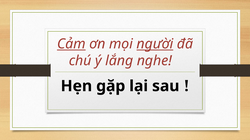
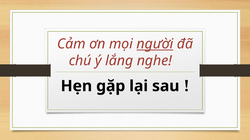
Cảm underline: present -> none
